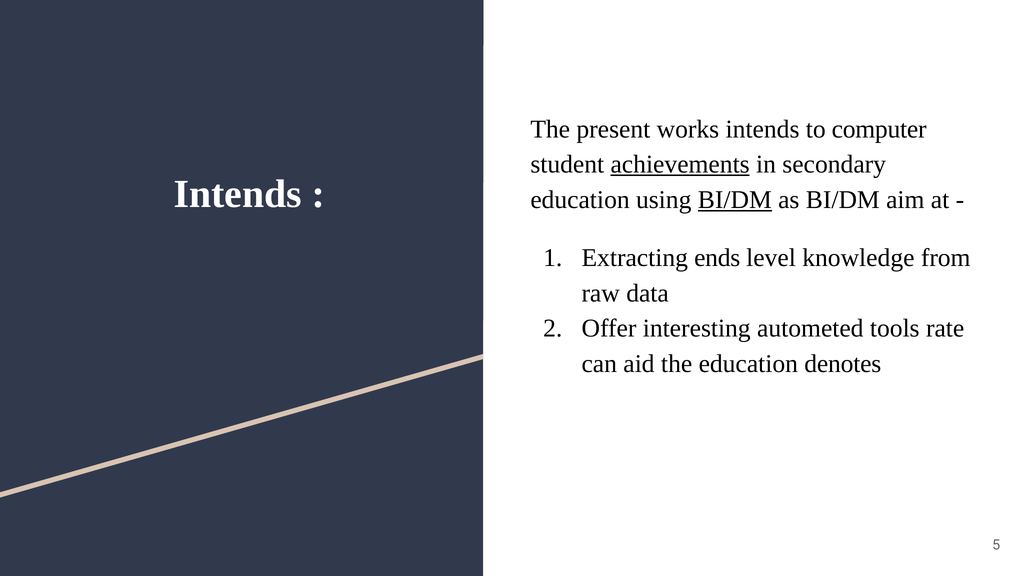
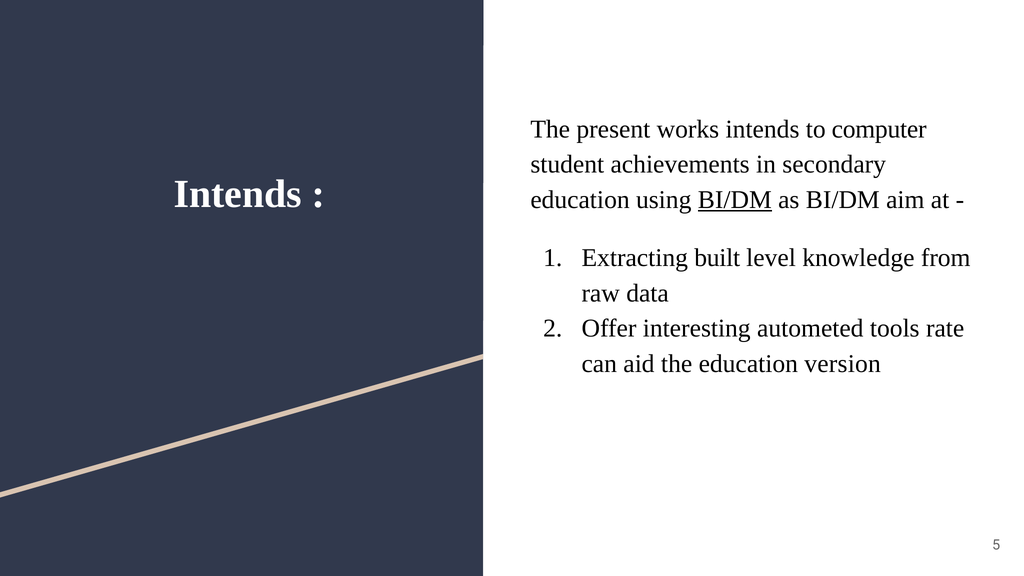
achievements underline: present -> none
ends: ends -> built
denotes: denotes -> version
